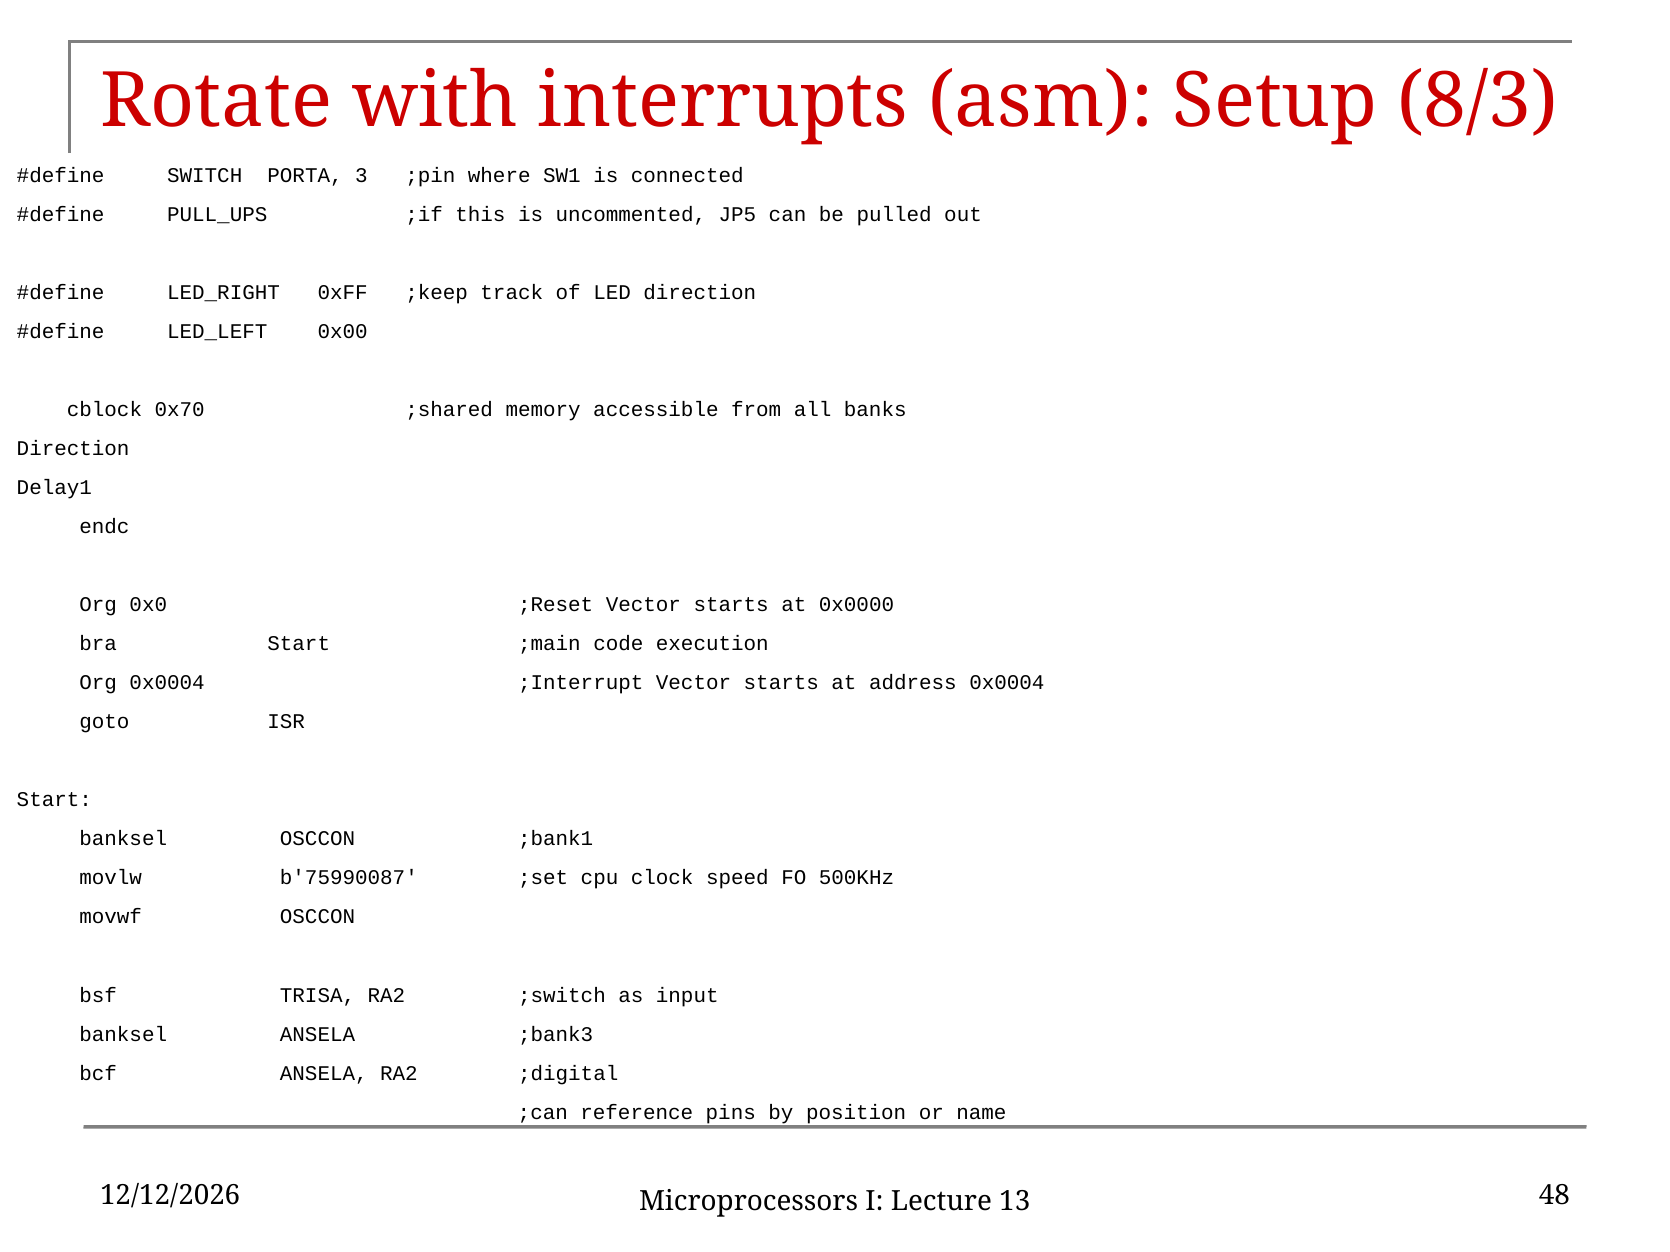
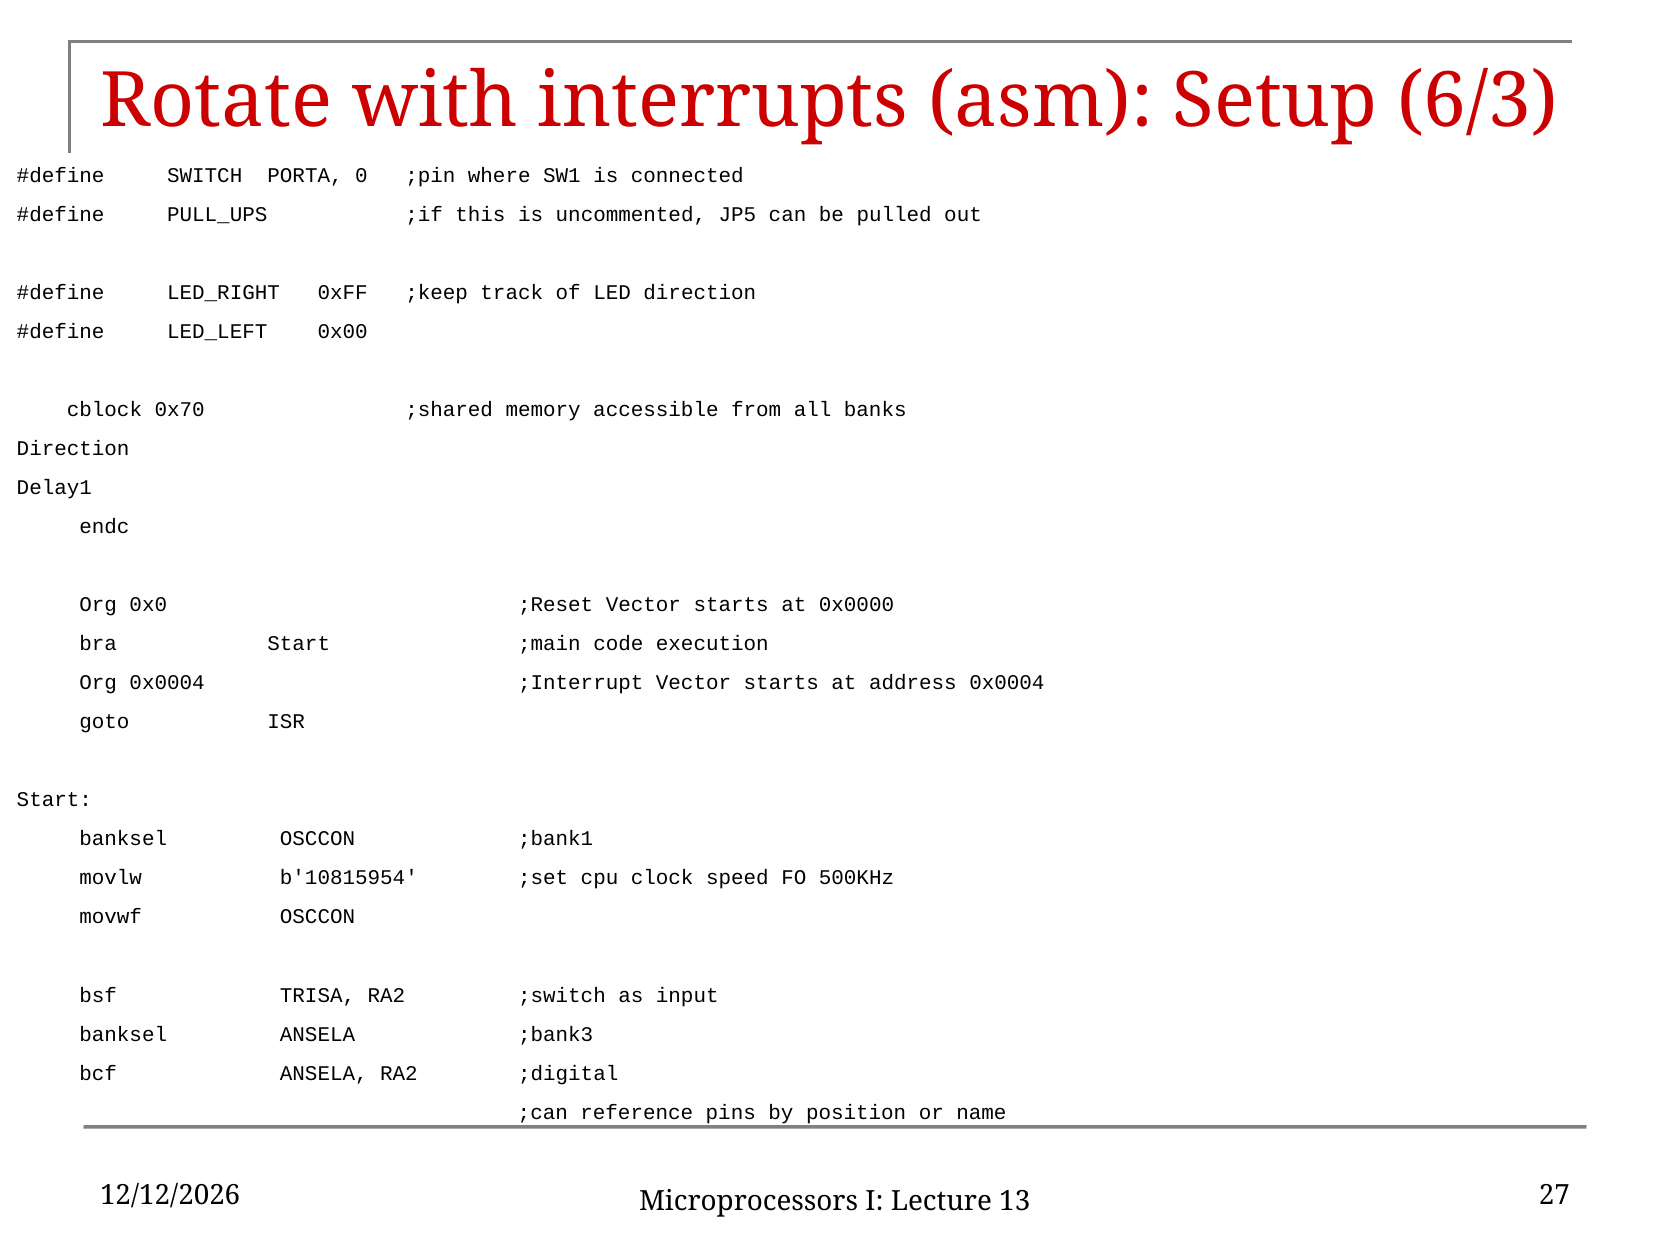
8/3: 8/3 -> 6/3
3: 3 -> 0
b'75990087: b'75990087 -> b'10815954
48: 48 -> 27
